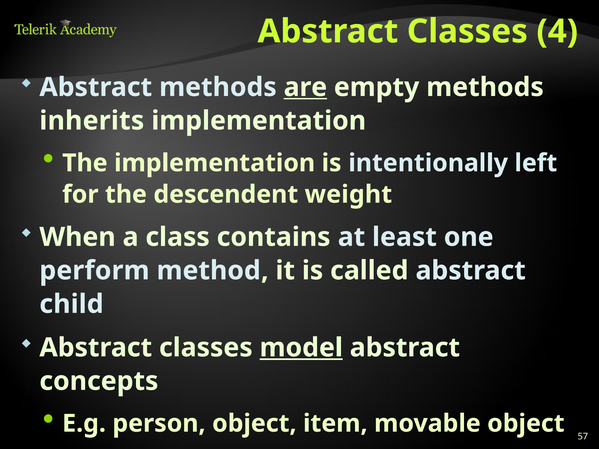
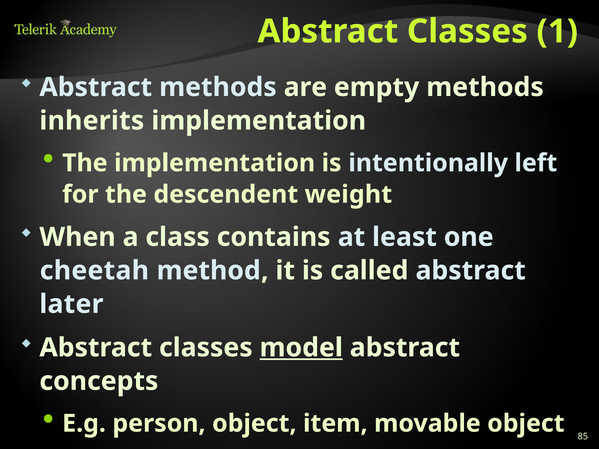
4: 4 -> 1
are underline: present -> none
perform: perform -> cheetah
child: child -> later
57: 57 -> 85
